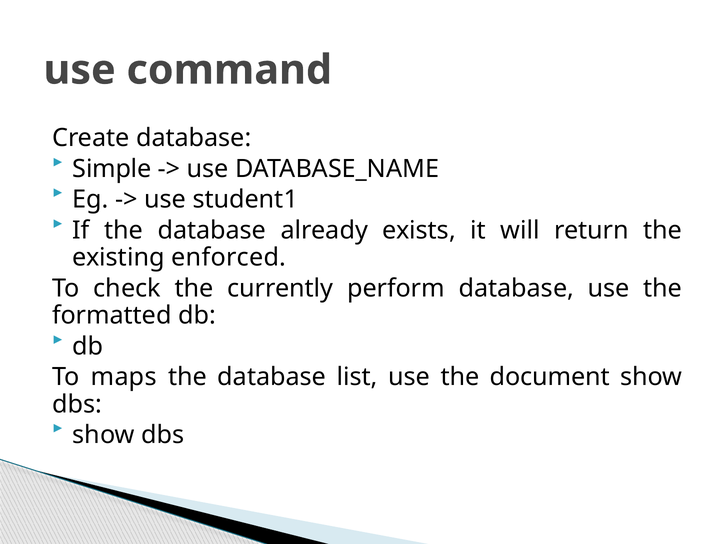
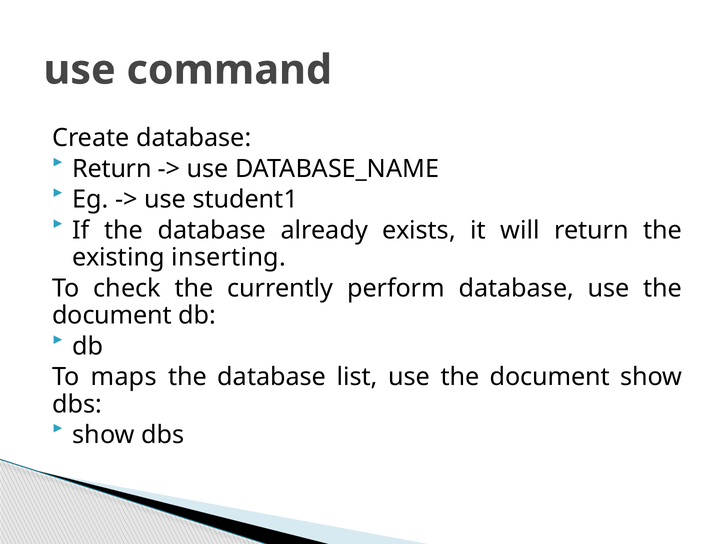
Simple at (112, 169): Simple -> Return
enforced: enforced -> inserting
formatted at (112, 316): formatted -> document
